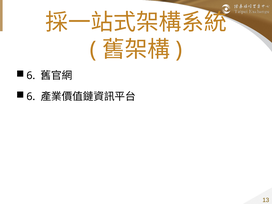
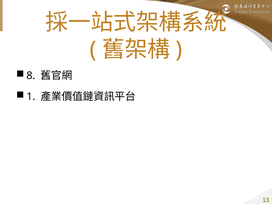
6 at (31, 76): 6 -> 8
6 at (31, 97): 6 -> 1
